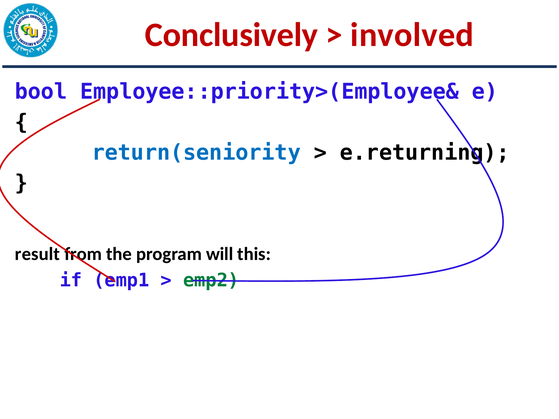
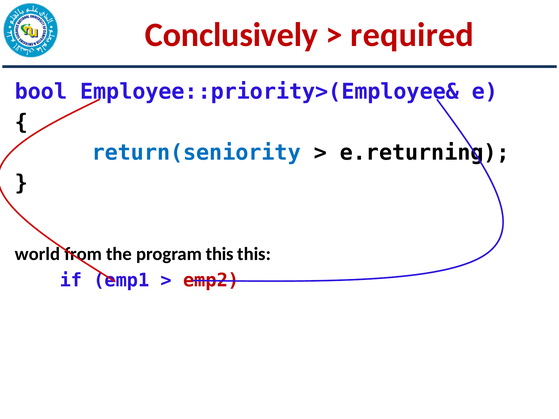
involved: involved -> required
result: result -> world
program will: will -> this
emp2 colour: green -> red
